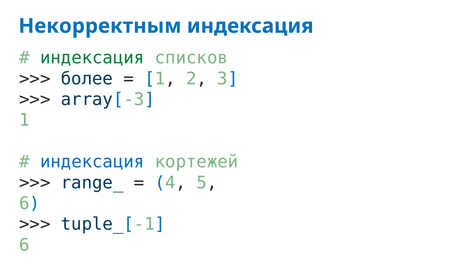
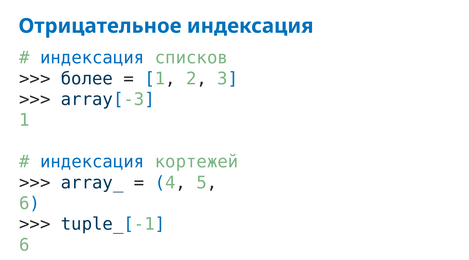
Некорректным: Некорректным -> Отрицательное
индексация at (92, 58) colour: green -> blue
range_: range_ -> array_
